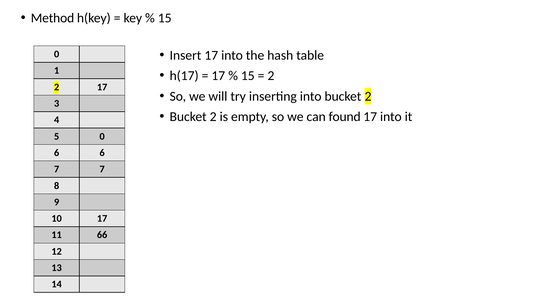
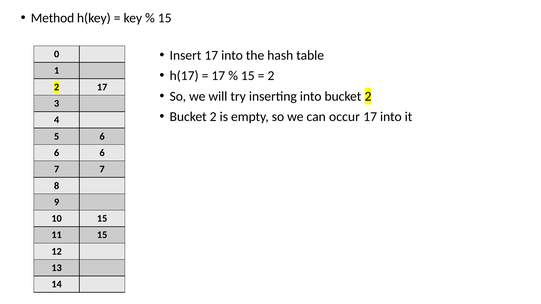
found: found -> occur
5 0: 0 -> 6
10 17: 17 -> 15
11 66: 66 -> 15
